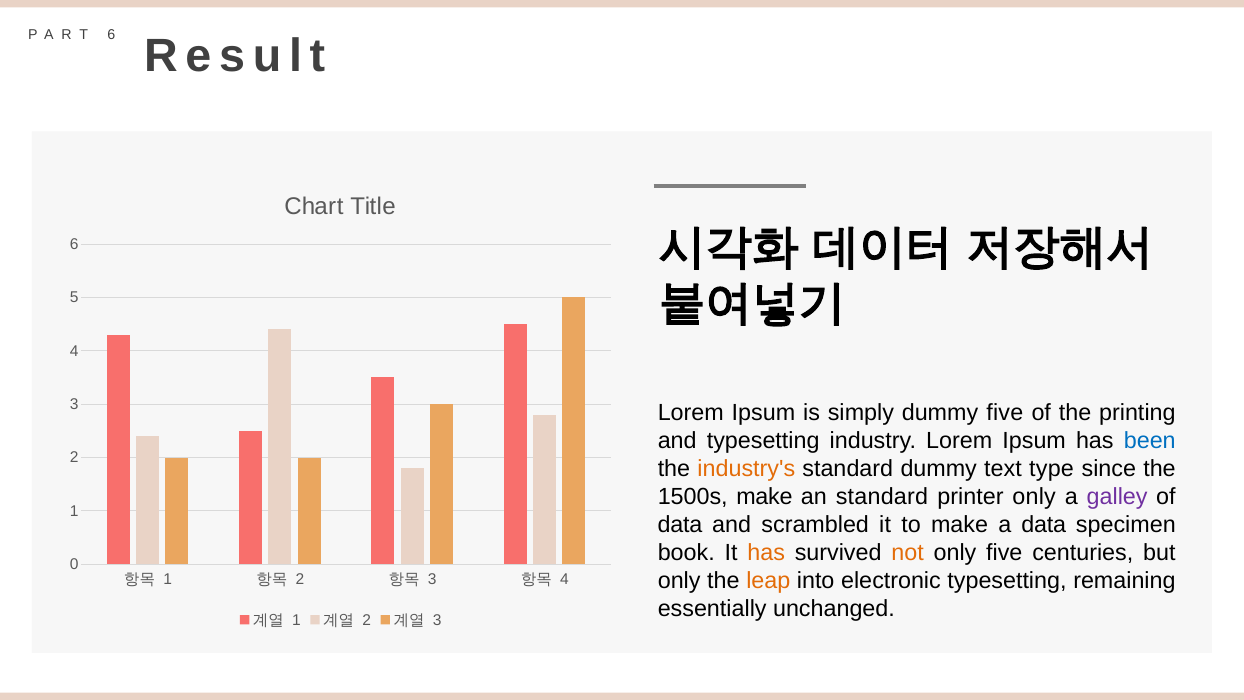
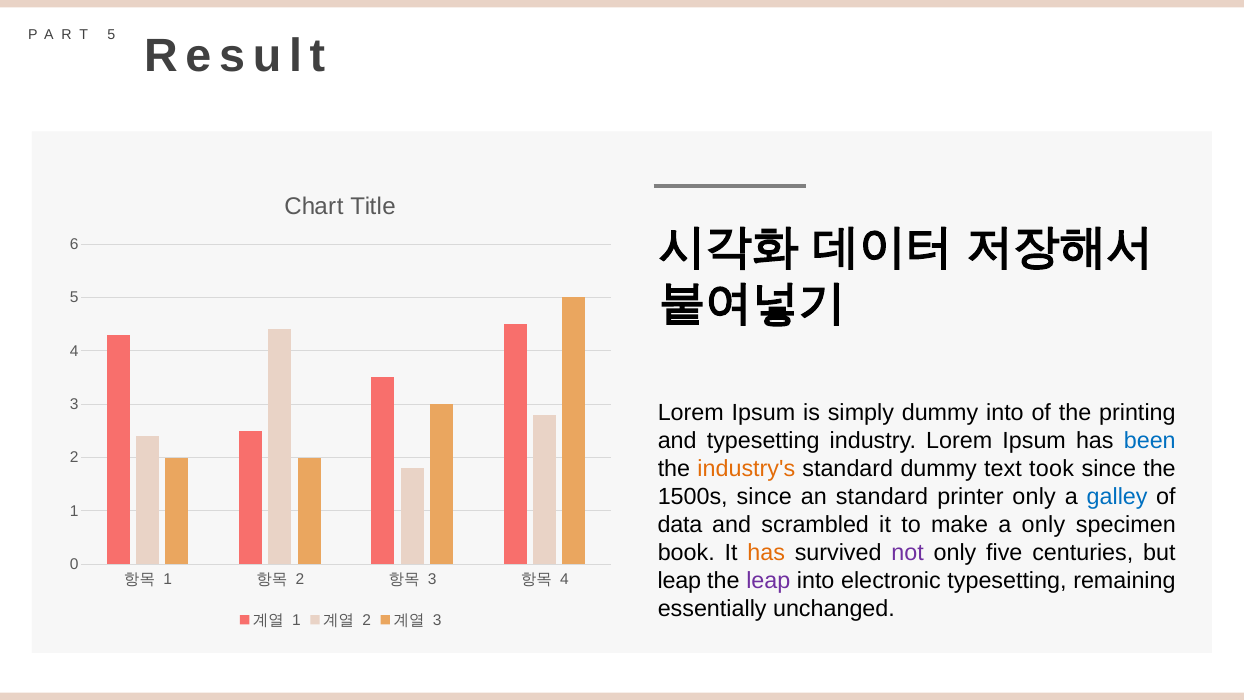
6 at (111, 34): 6 -> 5
dummy five: five -> into
type: type -> took
1500s make: make -> since
galley colour: purple -> blue
a data: data -> only
not colour: orange -> purple
only at (679, 580): only -> leap
leap at (768, 580) colour: orange -> purple
